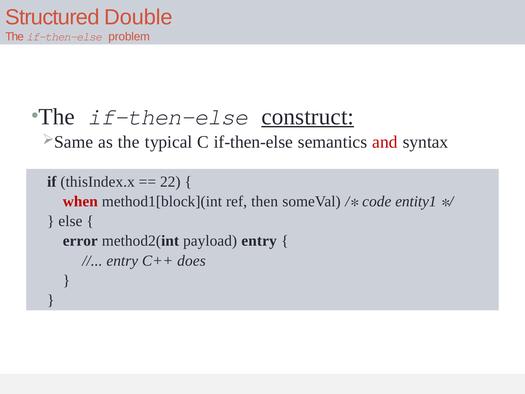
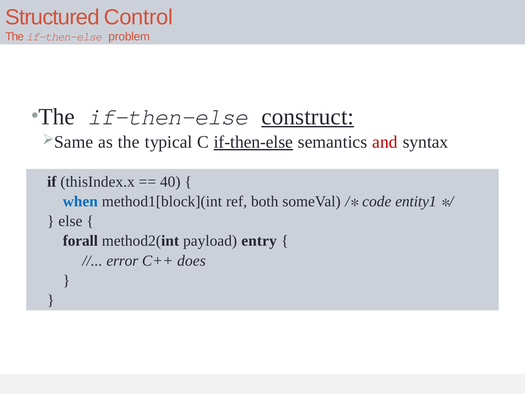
Double: Double -> Control
if-then-else at (253, 142) underline: none -> present
22: 22 -> 40
when colour: red -> blue
then: then -> both
error: error -> forall
entry at (122, 260): entry -> error
